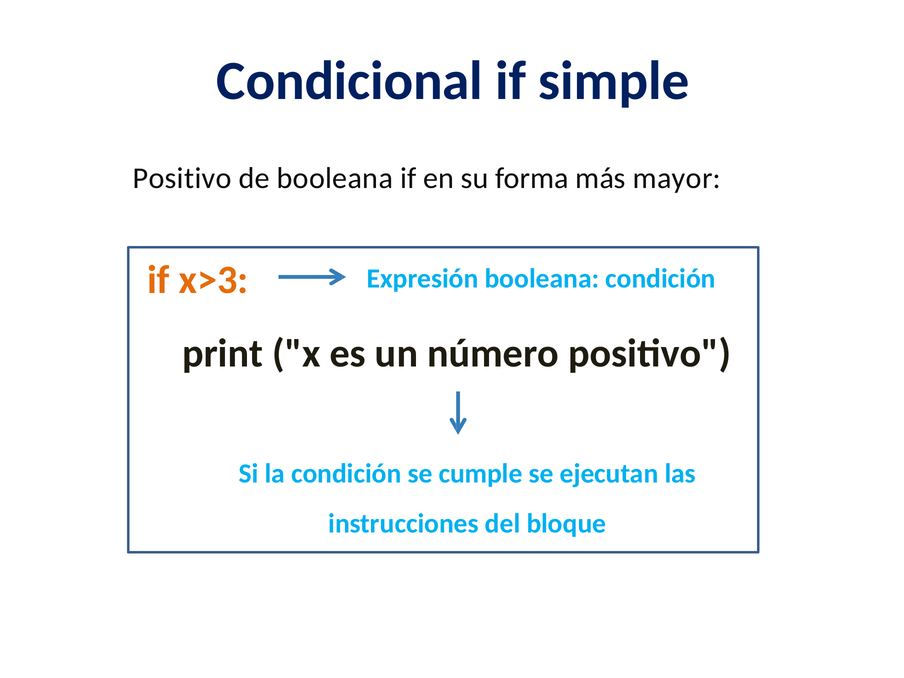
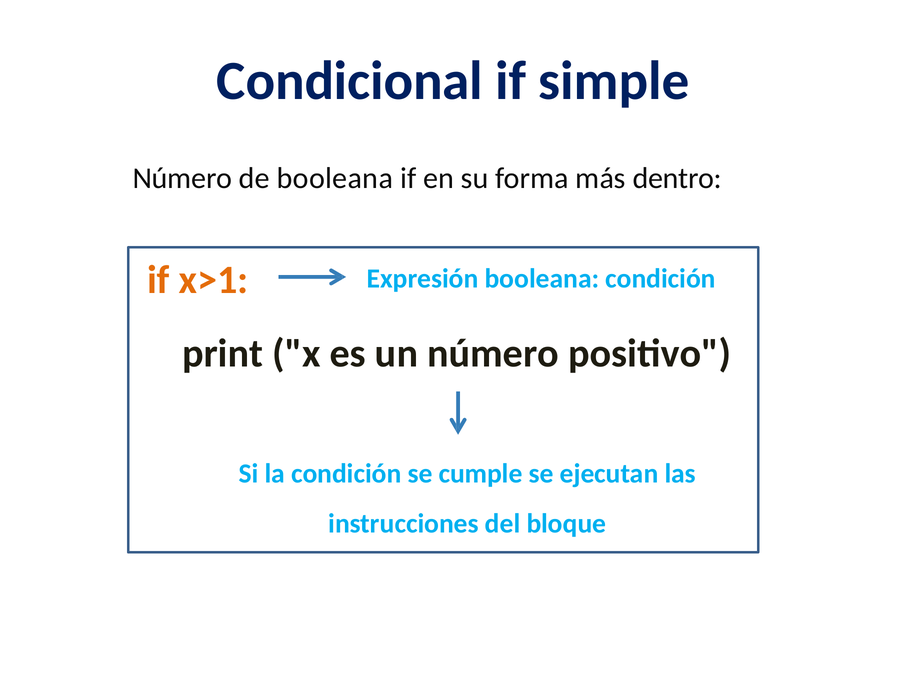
Positivo at (182, 178): Positivo -> Número
mayor: mayor -> dentro
x>3: x>3 -> x>1
